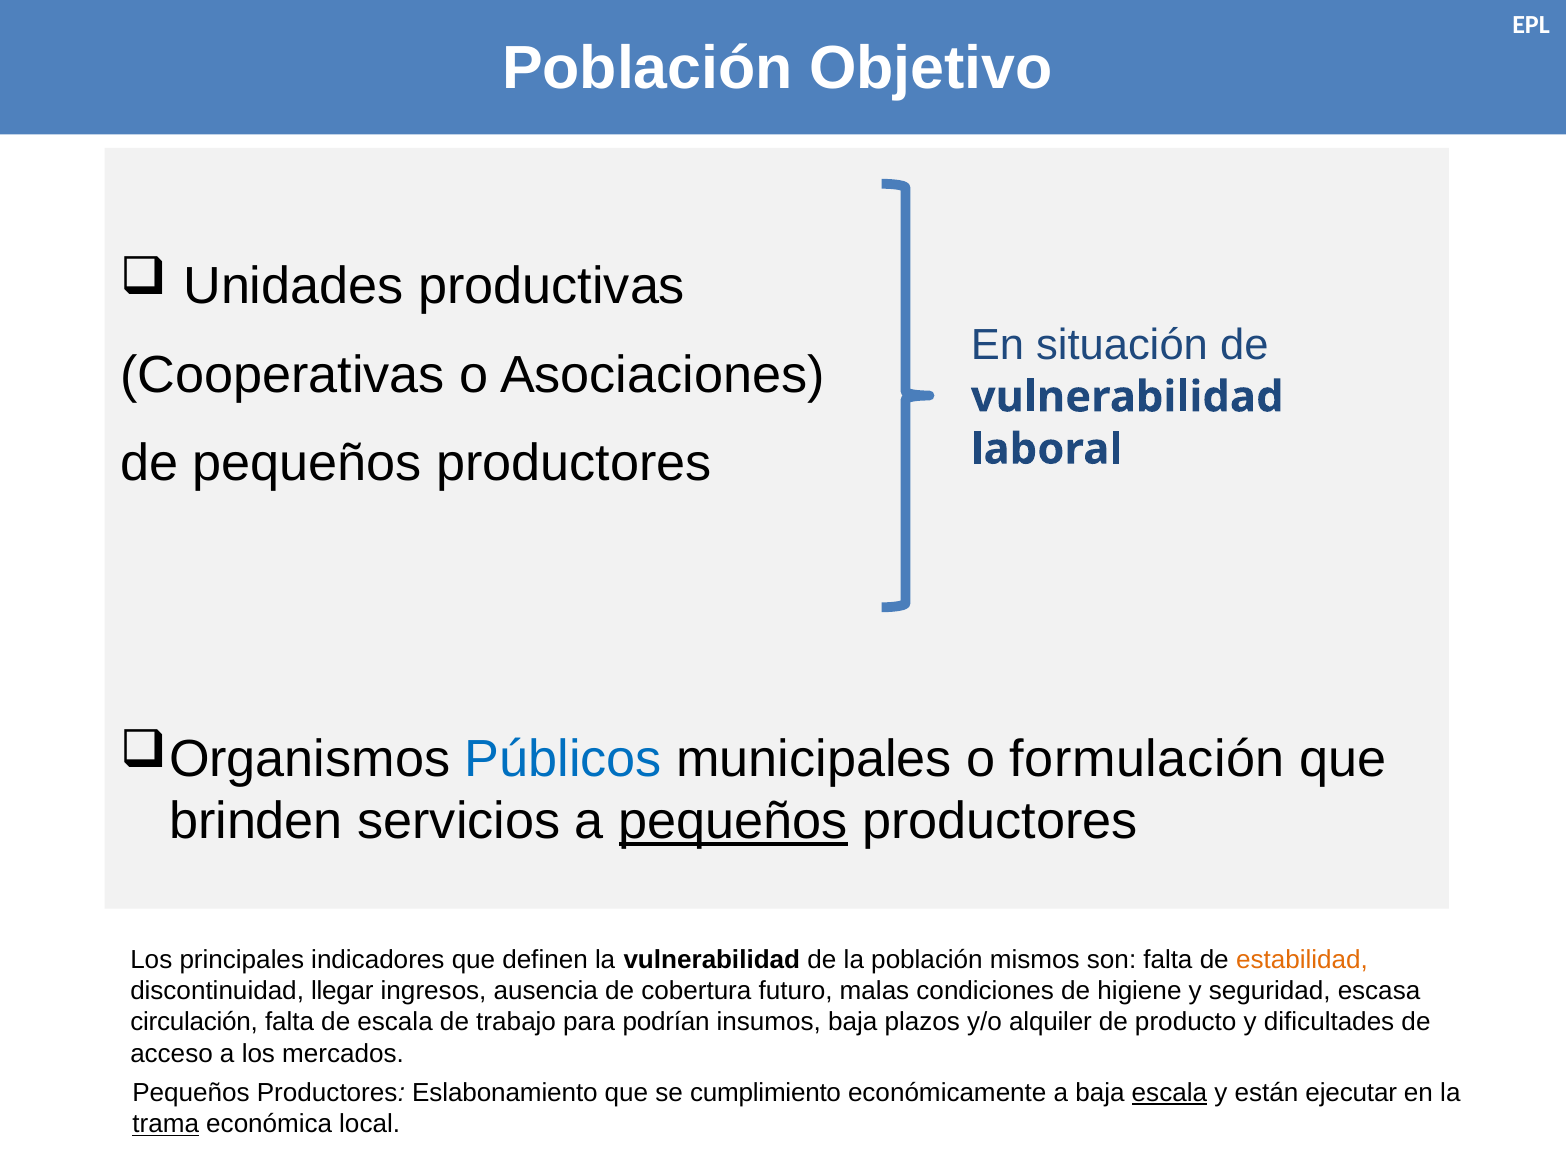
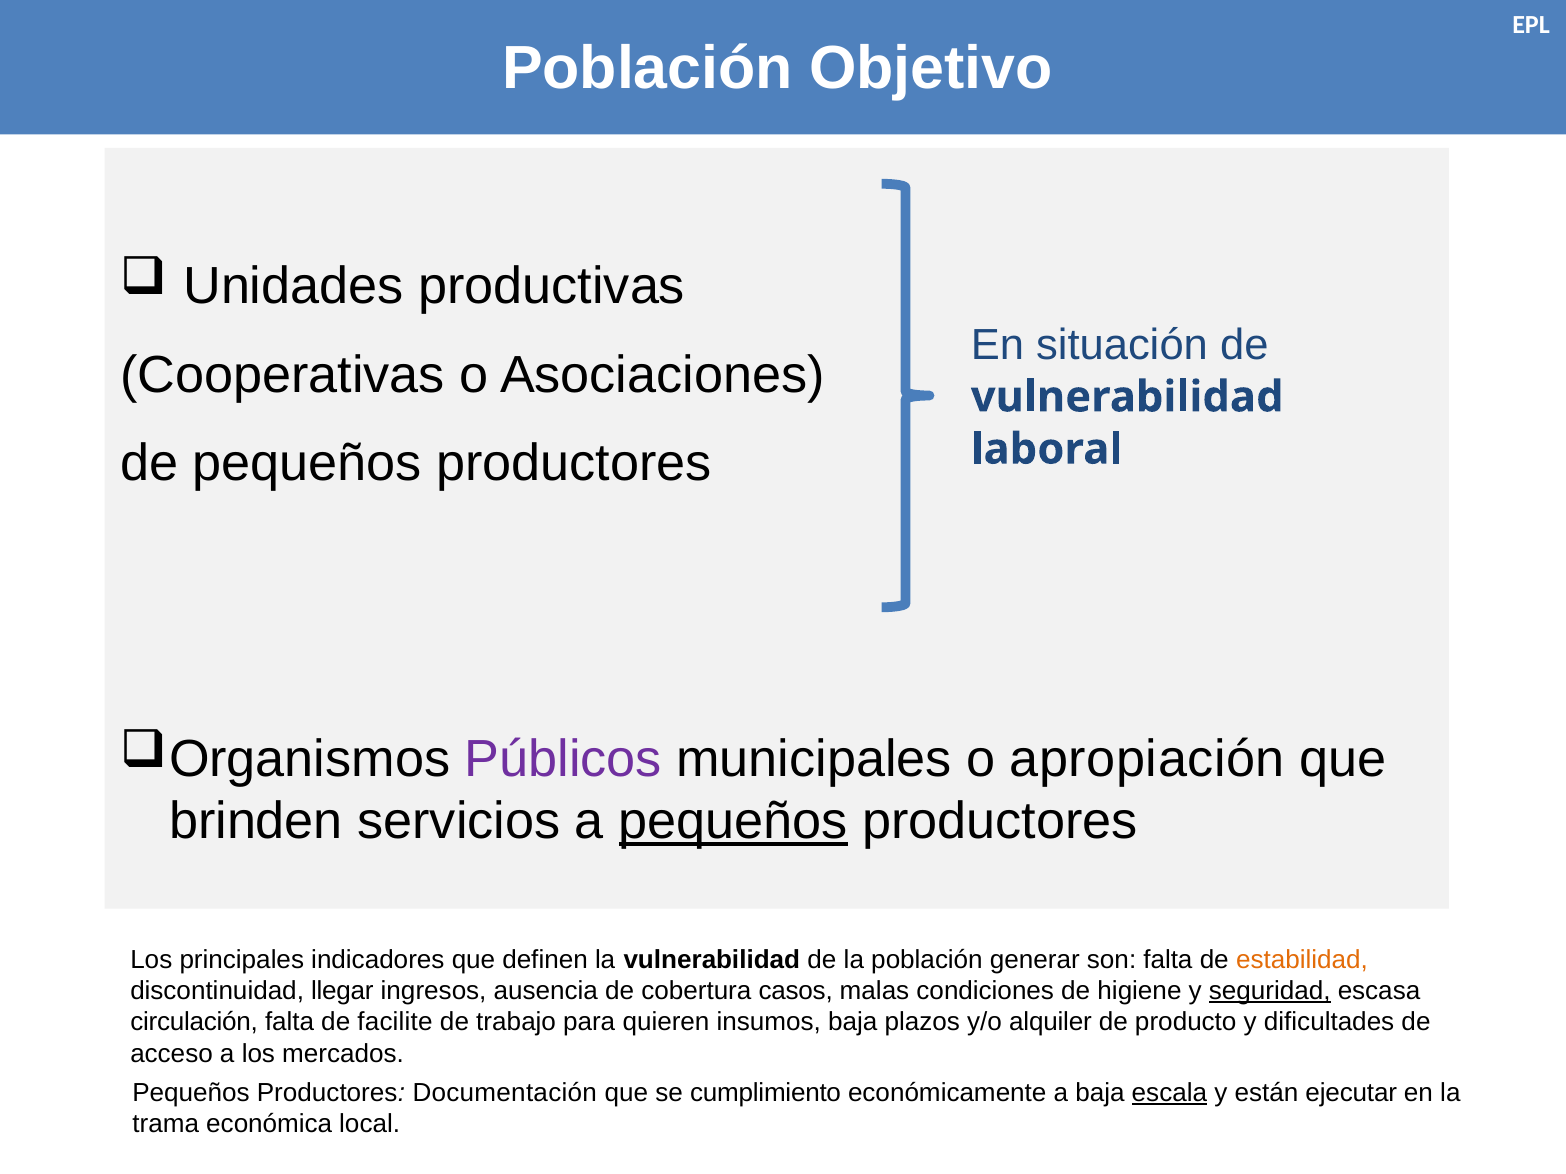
Públicos colour: blue -> purple
formulación: formulación -> apropiación
mismos: mismos -> generar
futuro: futuro -> casos
seguridad underline: none -> present
de escala: escala -> facilite
podrían: podrían -> quieren
Eslabonamiento: Eslabonamiento -> Documentación
trama underline: present -> none
